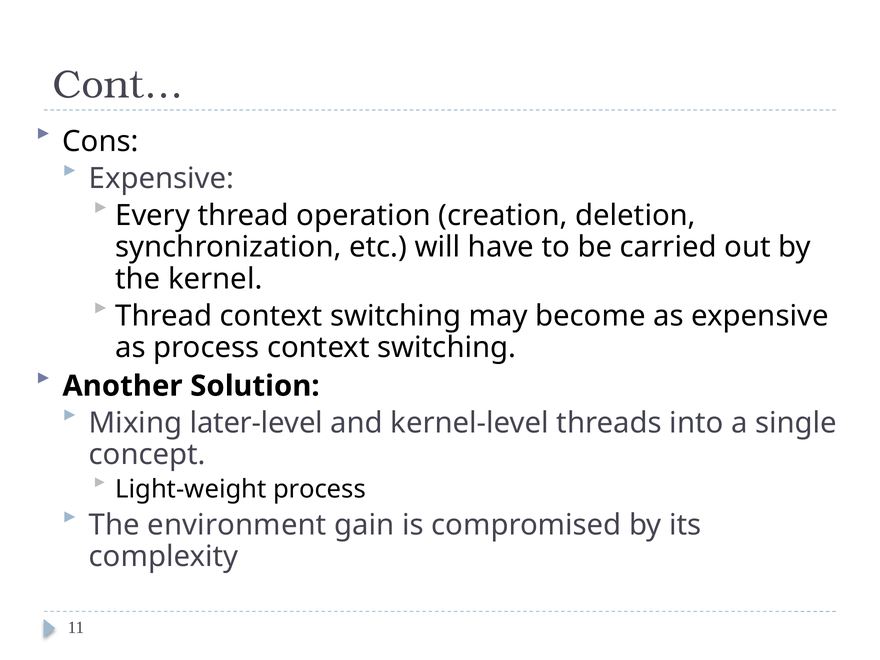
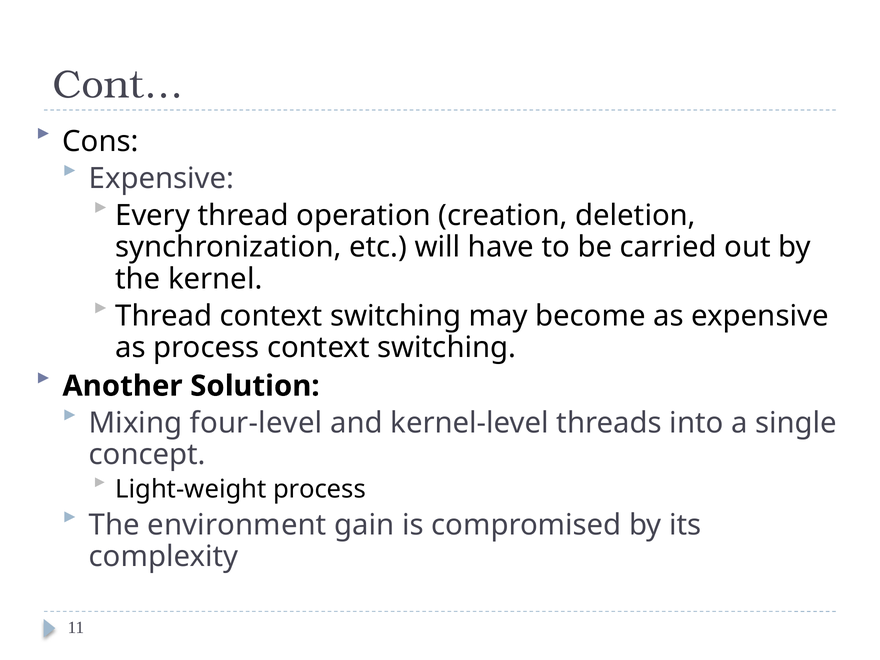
later-level: later-level -> four-level
